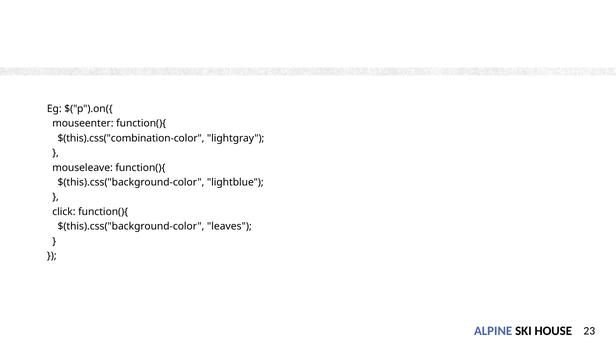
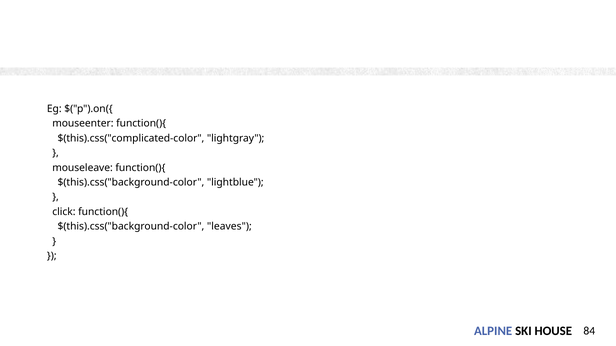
$(this).css("combination-color: $(this).css("combination-color -> $(this).css("complicated-color
23: 23 -> 84
